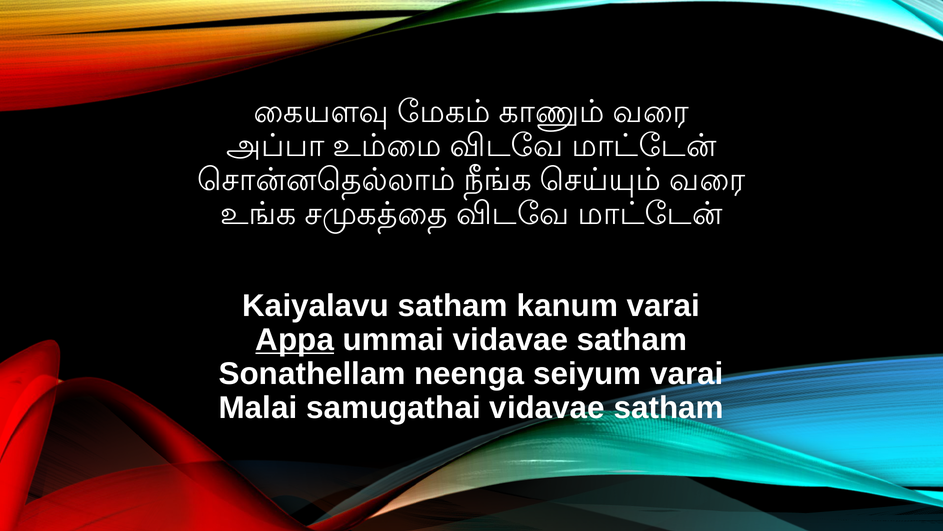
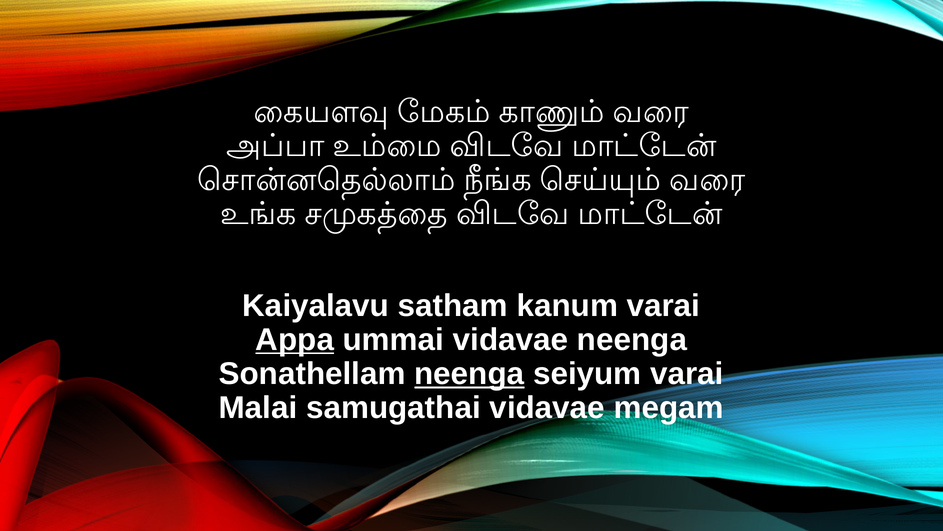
ummai vidavae satham: satham -> neenga
neenga at (469, 373) underline: none -> present
samugathai vidavae satham: satham -> megam
